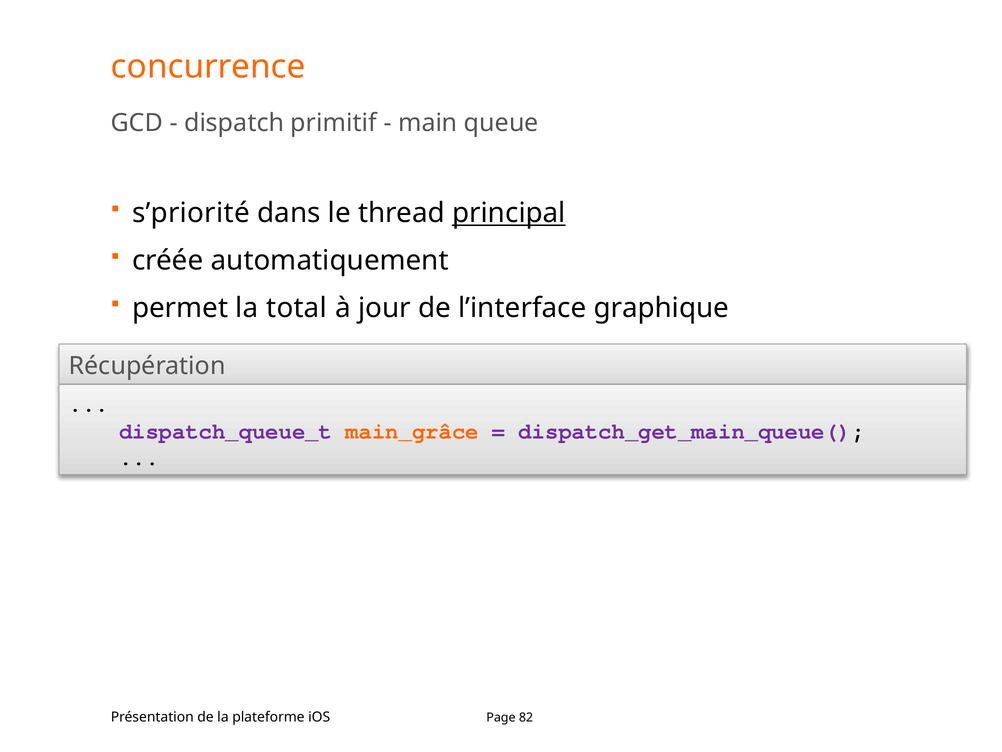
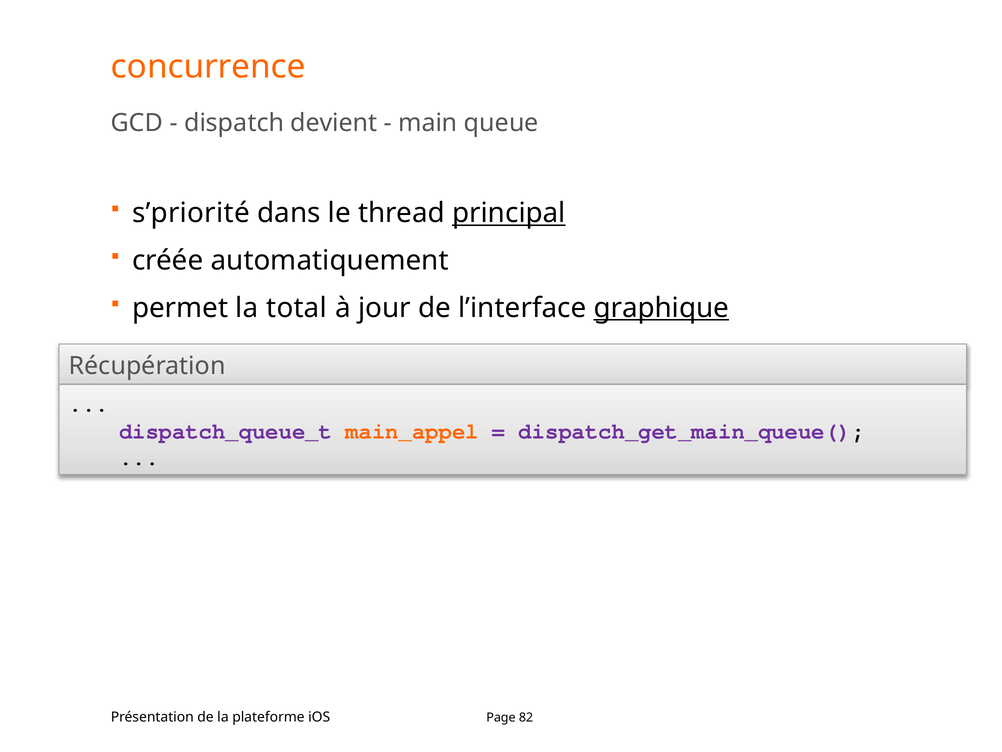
primitif: primitif -> devient
graphique underline: none -> present
main_grâce: main_grâce -> main_appel
